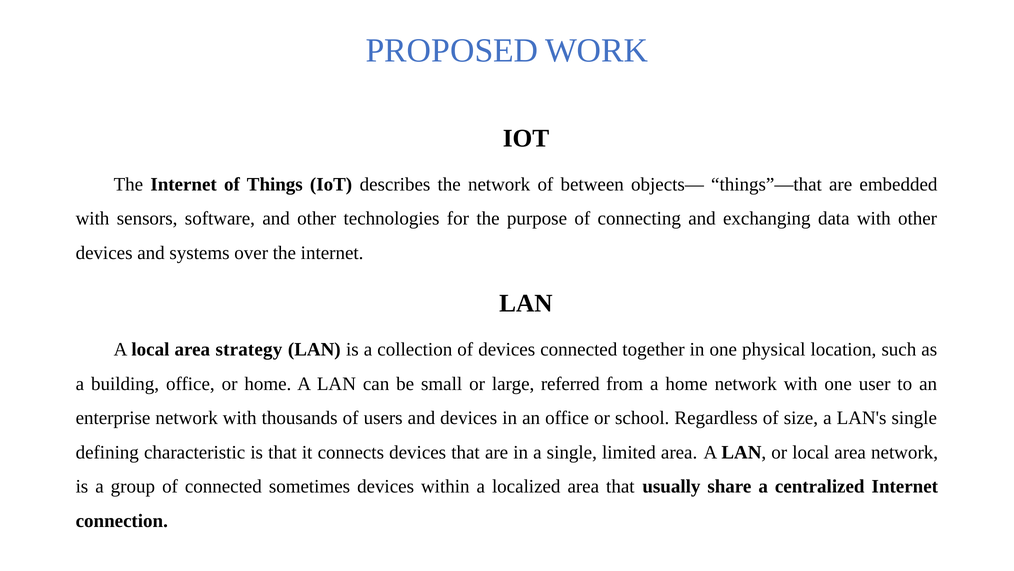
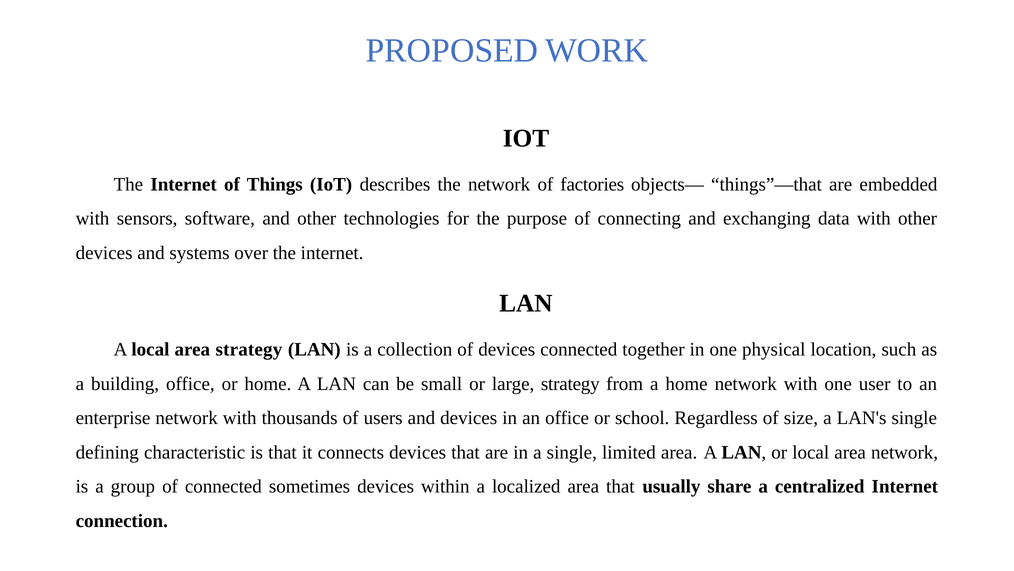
between: between -> factories
large referred: referred -> strategy
